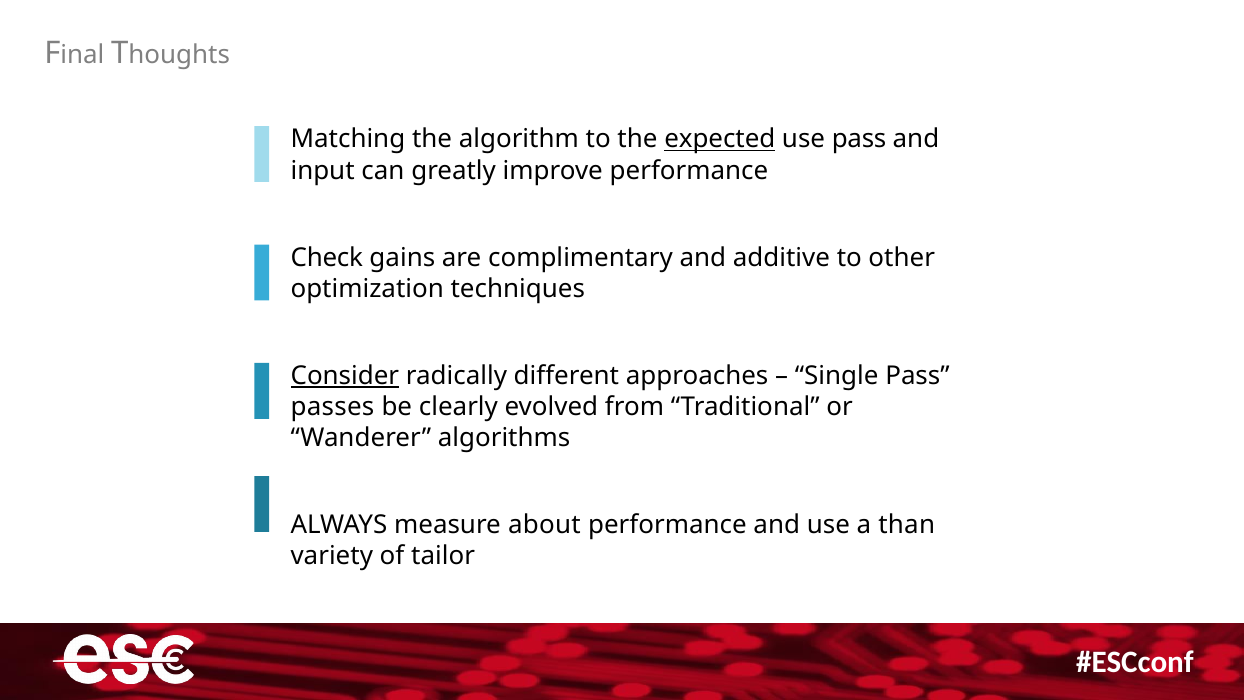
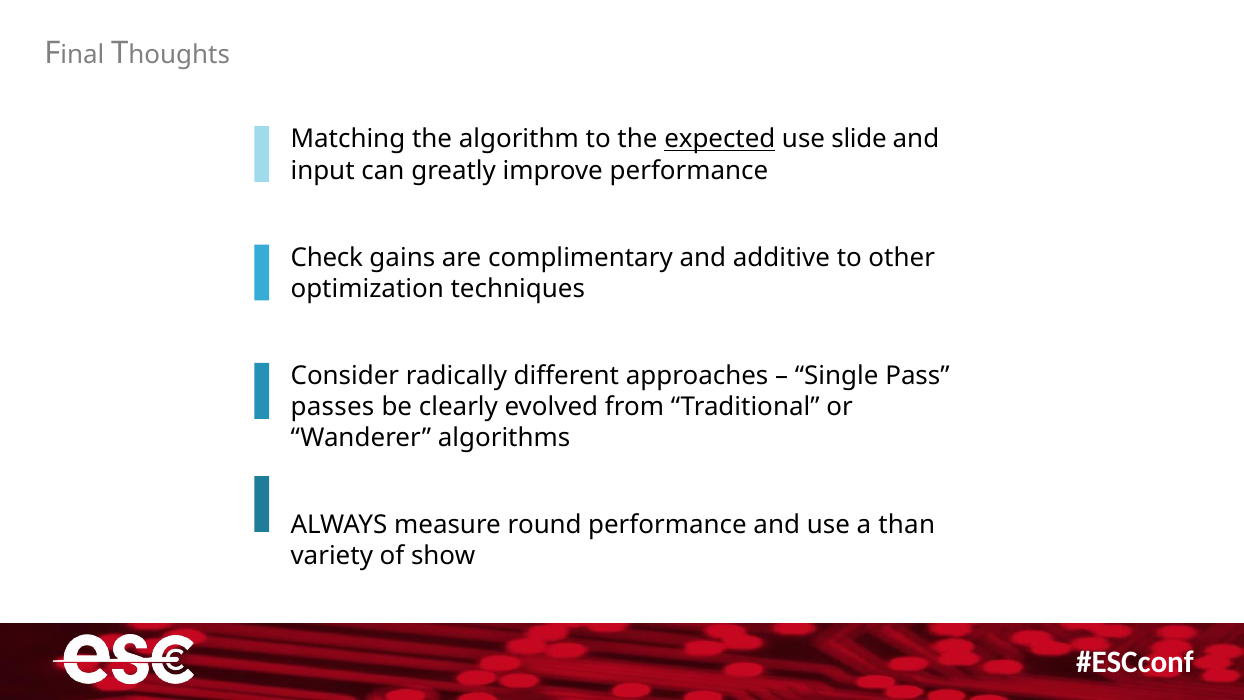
use pass: pass -> slide
Consider underline: present -> none
about: about -> round
tailor: tailor -> show
